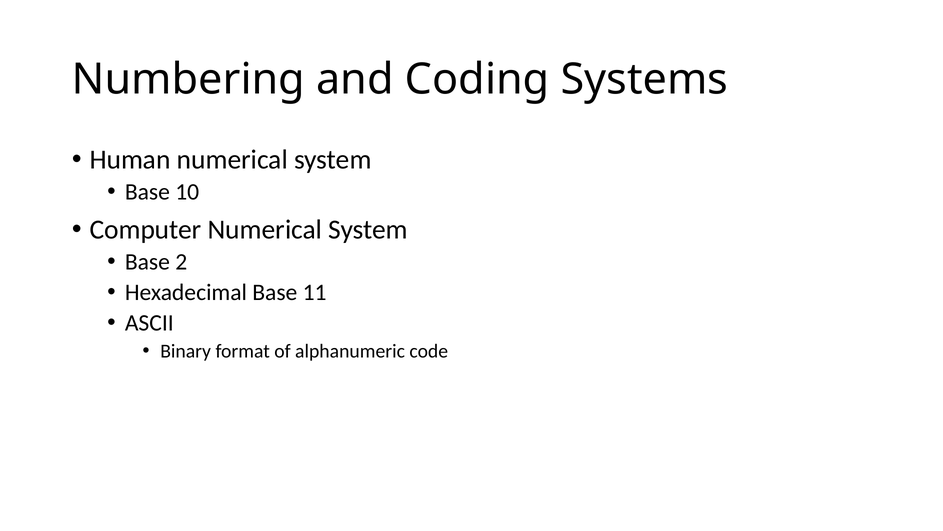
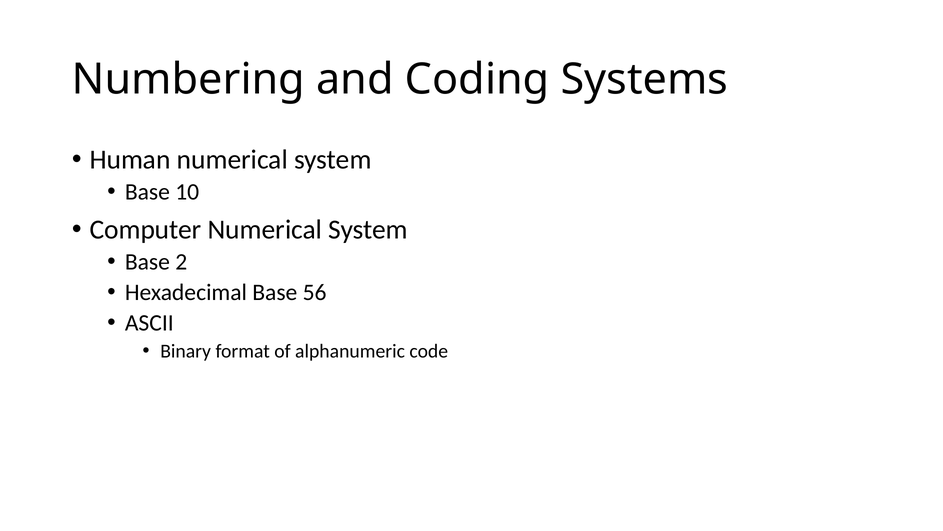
11: 11 -> 56
